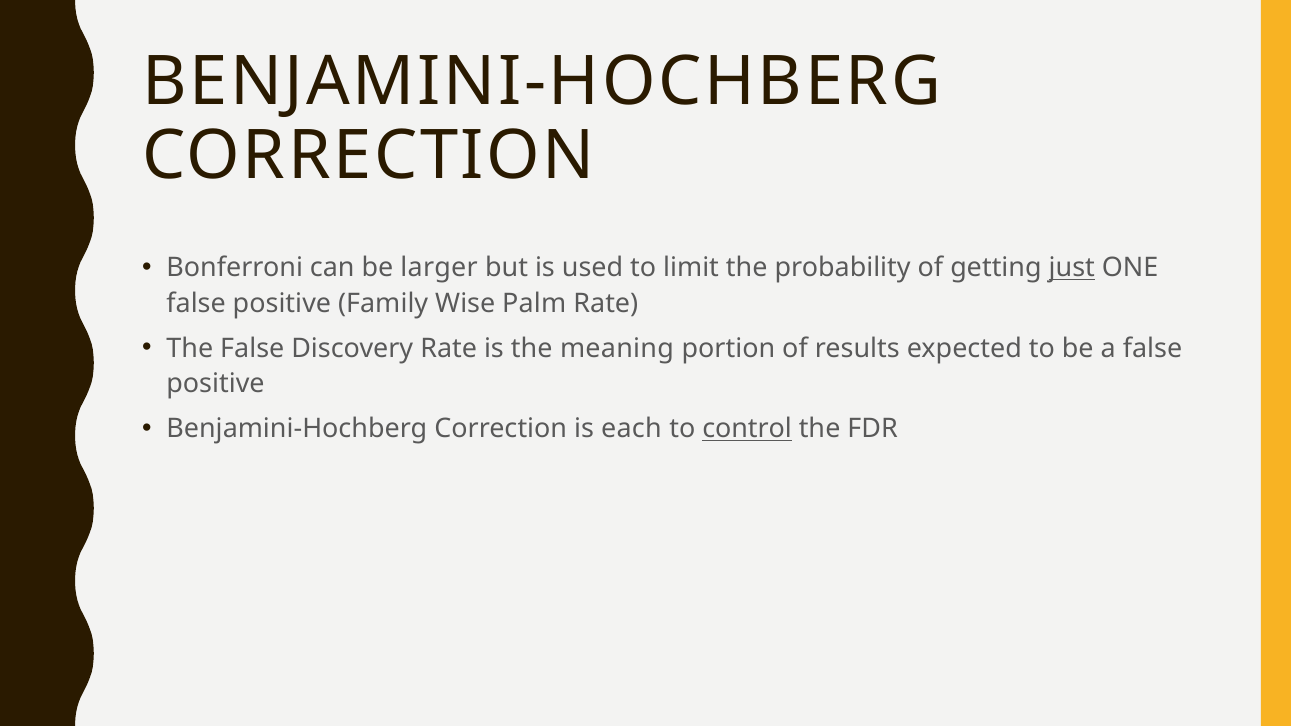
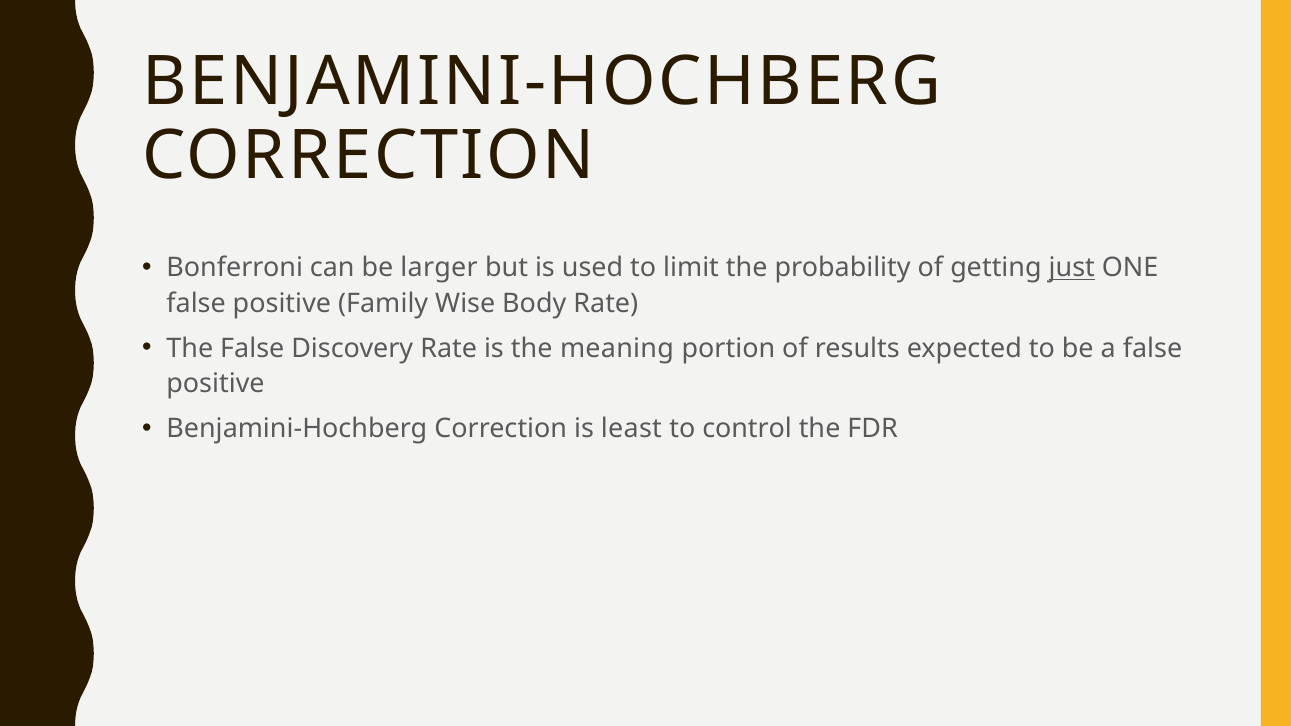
Palm: Palm -> Body
each: each -> least
control underline: present -> none
